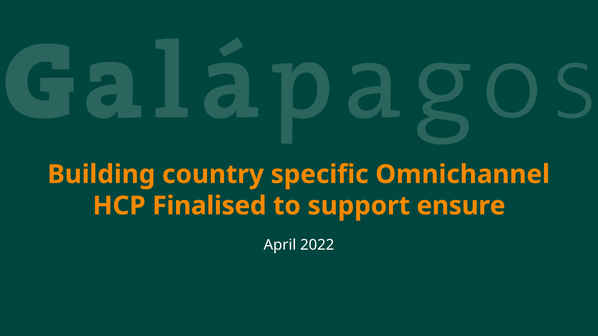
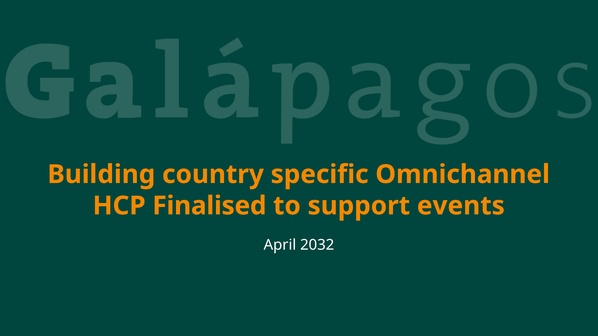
ensure: ensure -> events
2022: 2022 -> 2032
